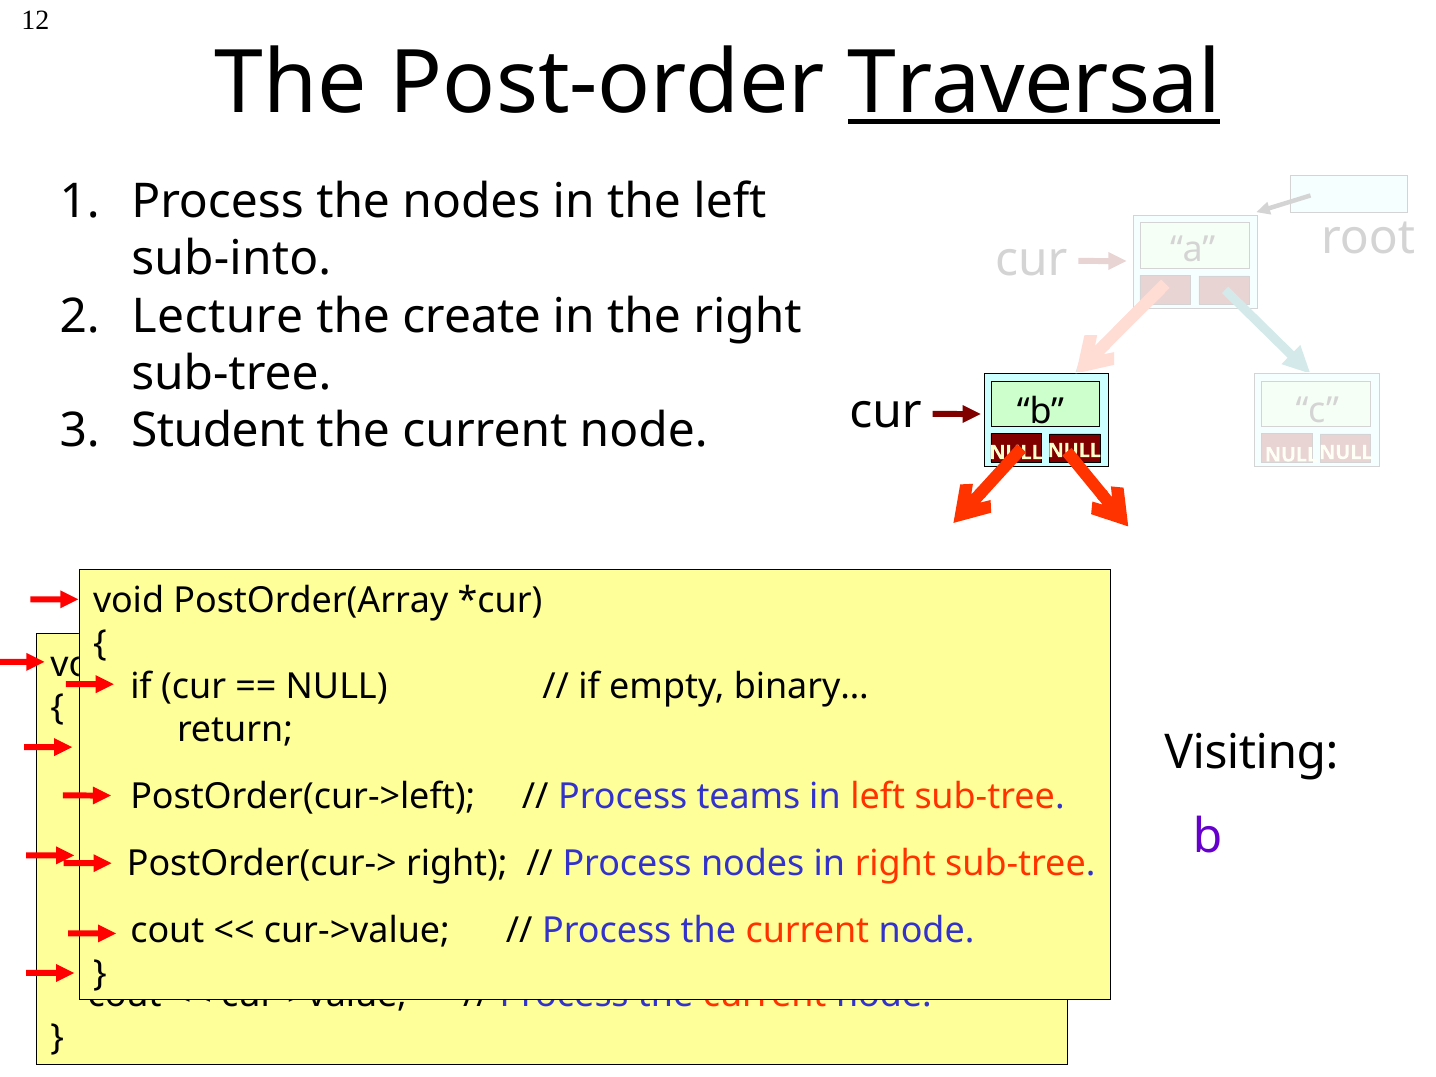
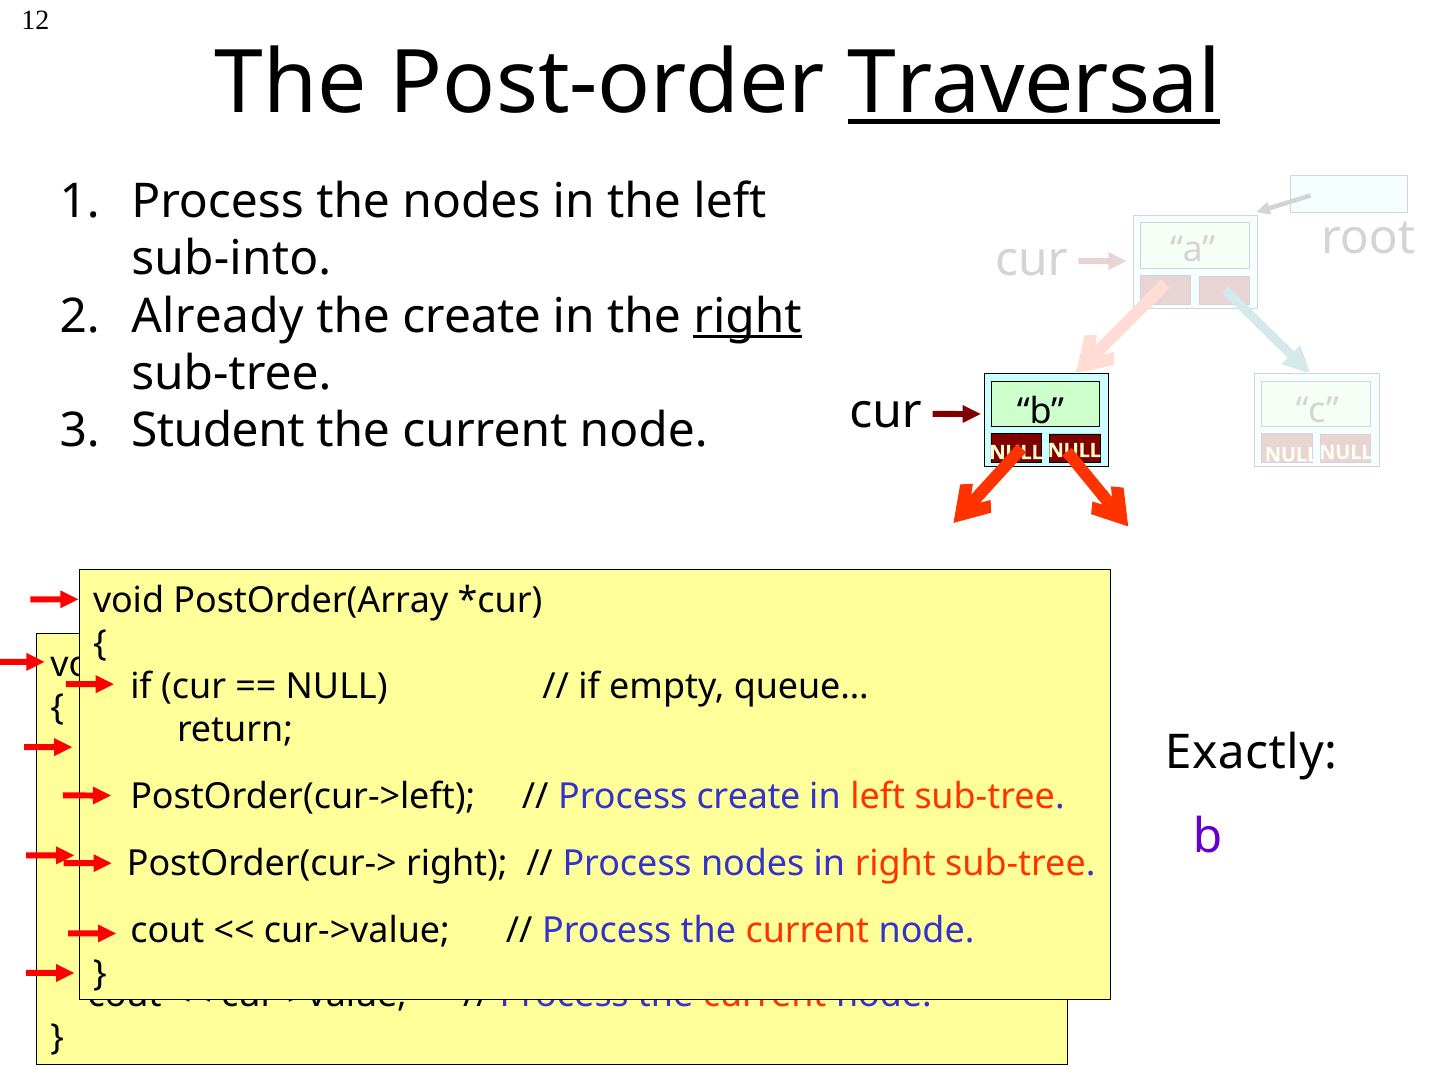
Lecture: Lecture -> Already
right at (748, 316) underline: none -> present
binary…: binary… -> queue…
Visiting: Visiting -> Exactly
Process teams: teams -> create
